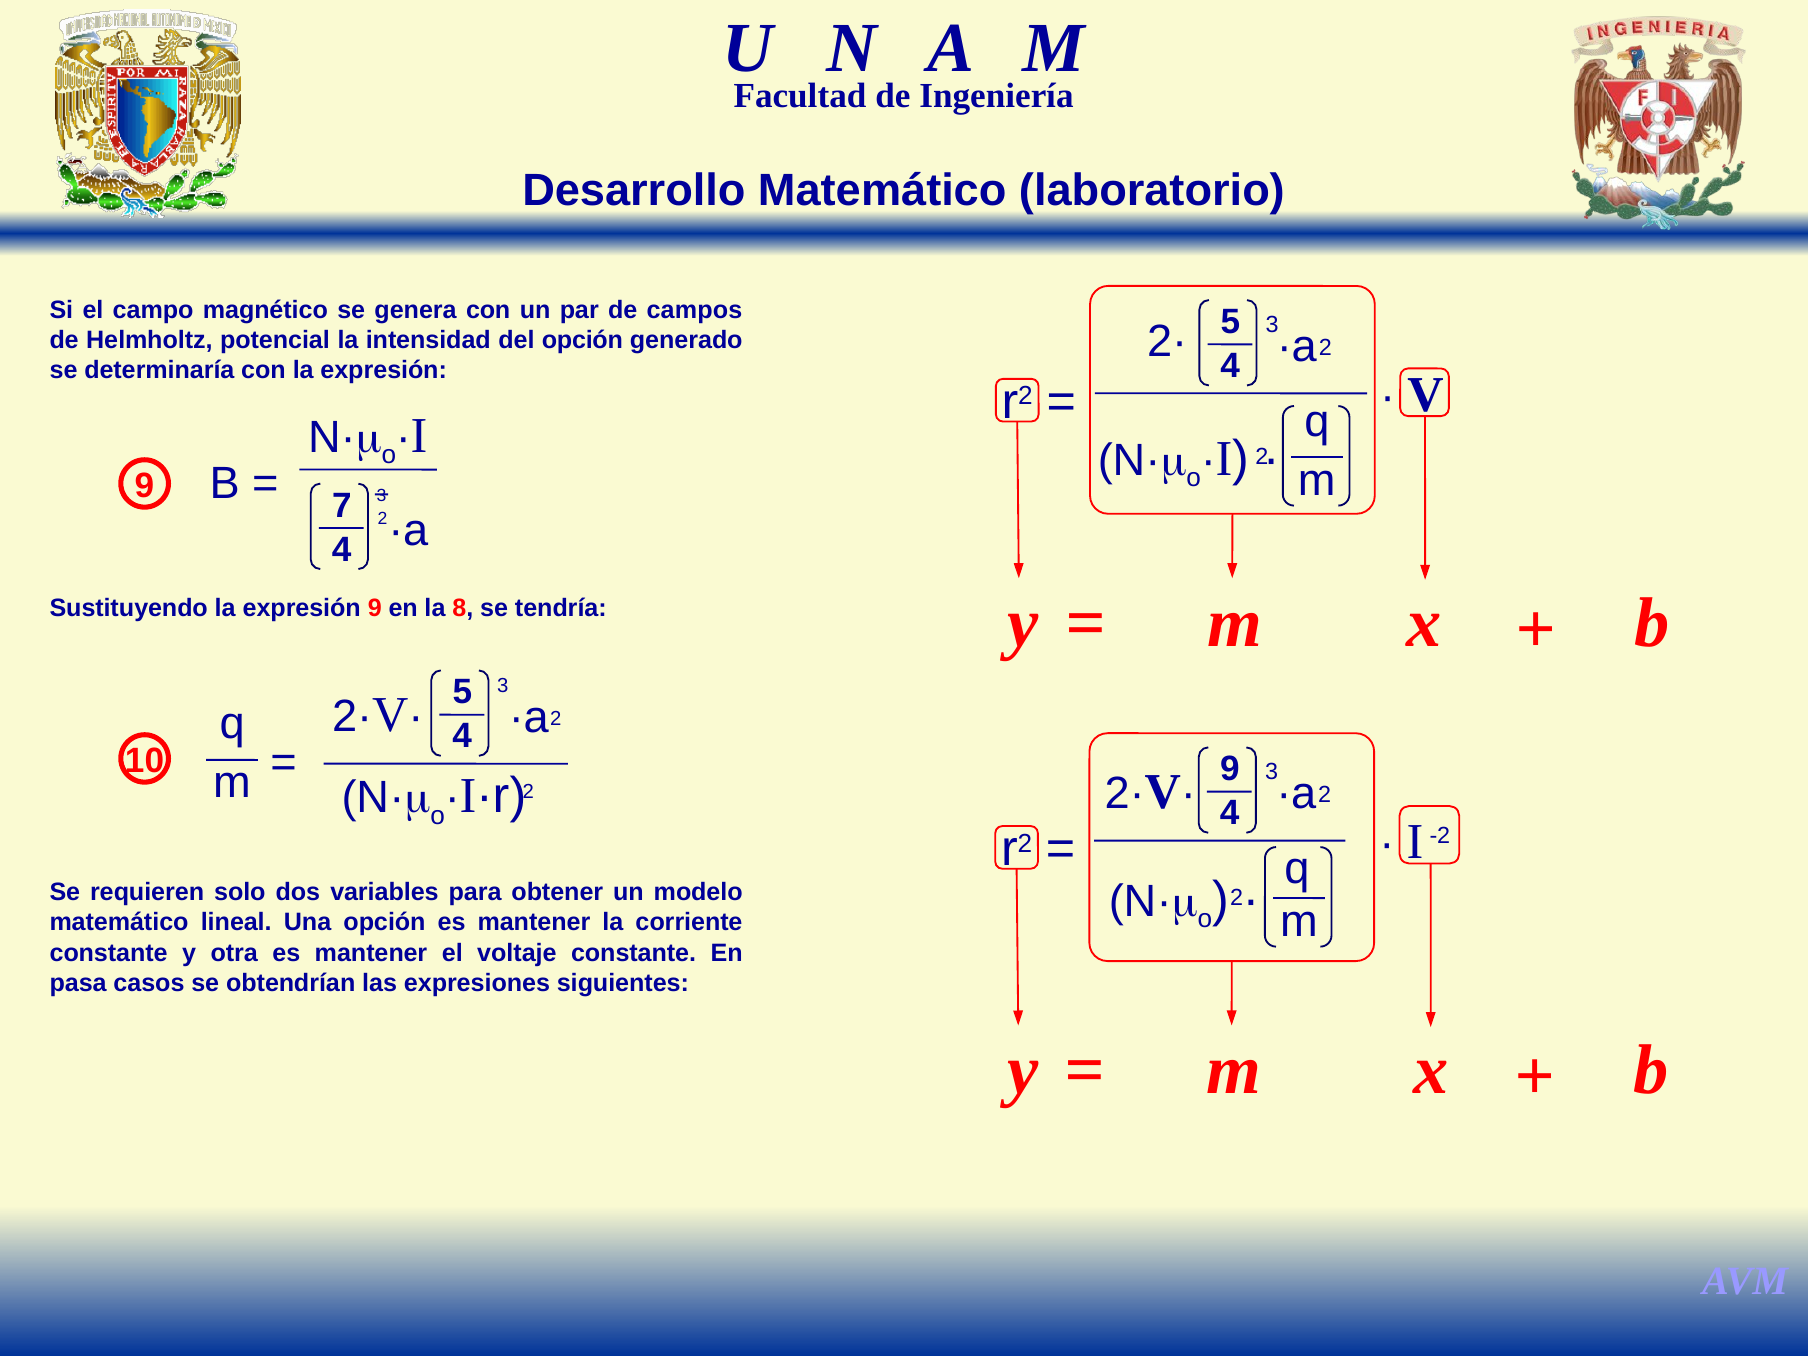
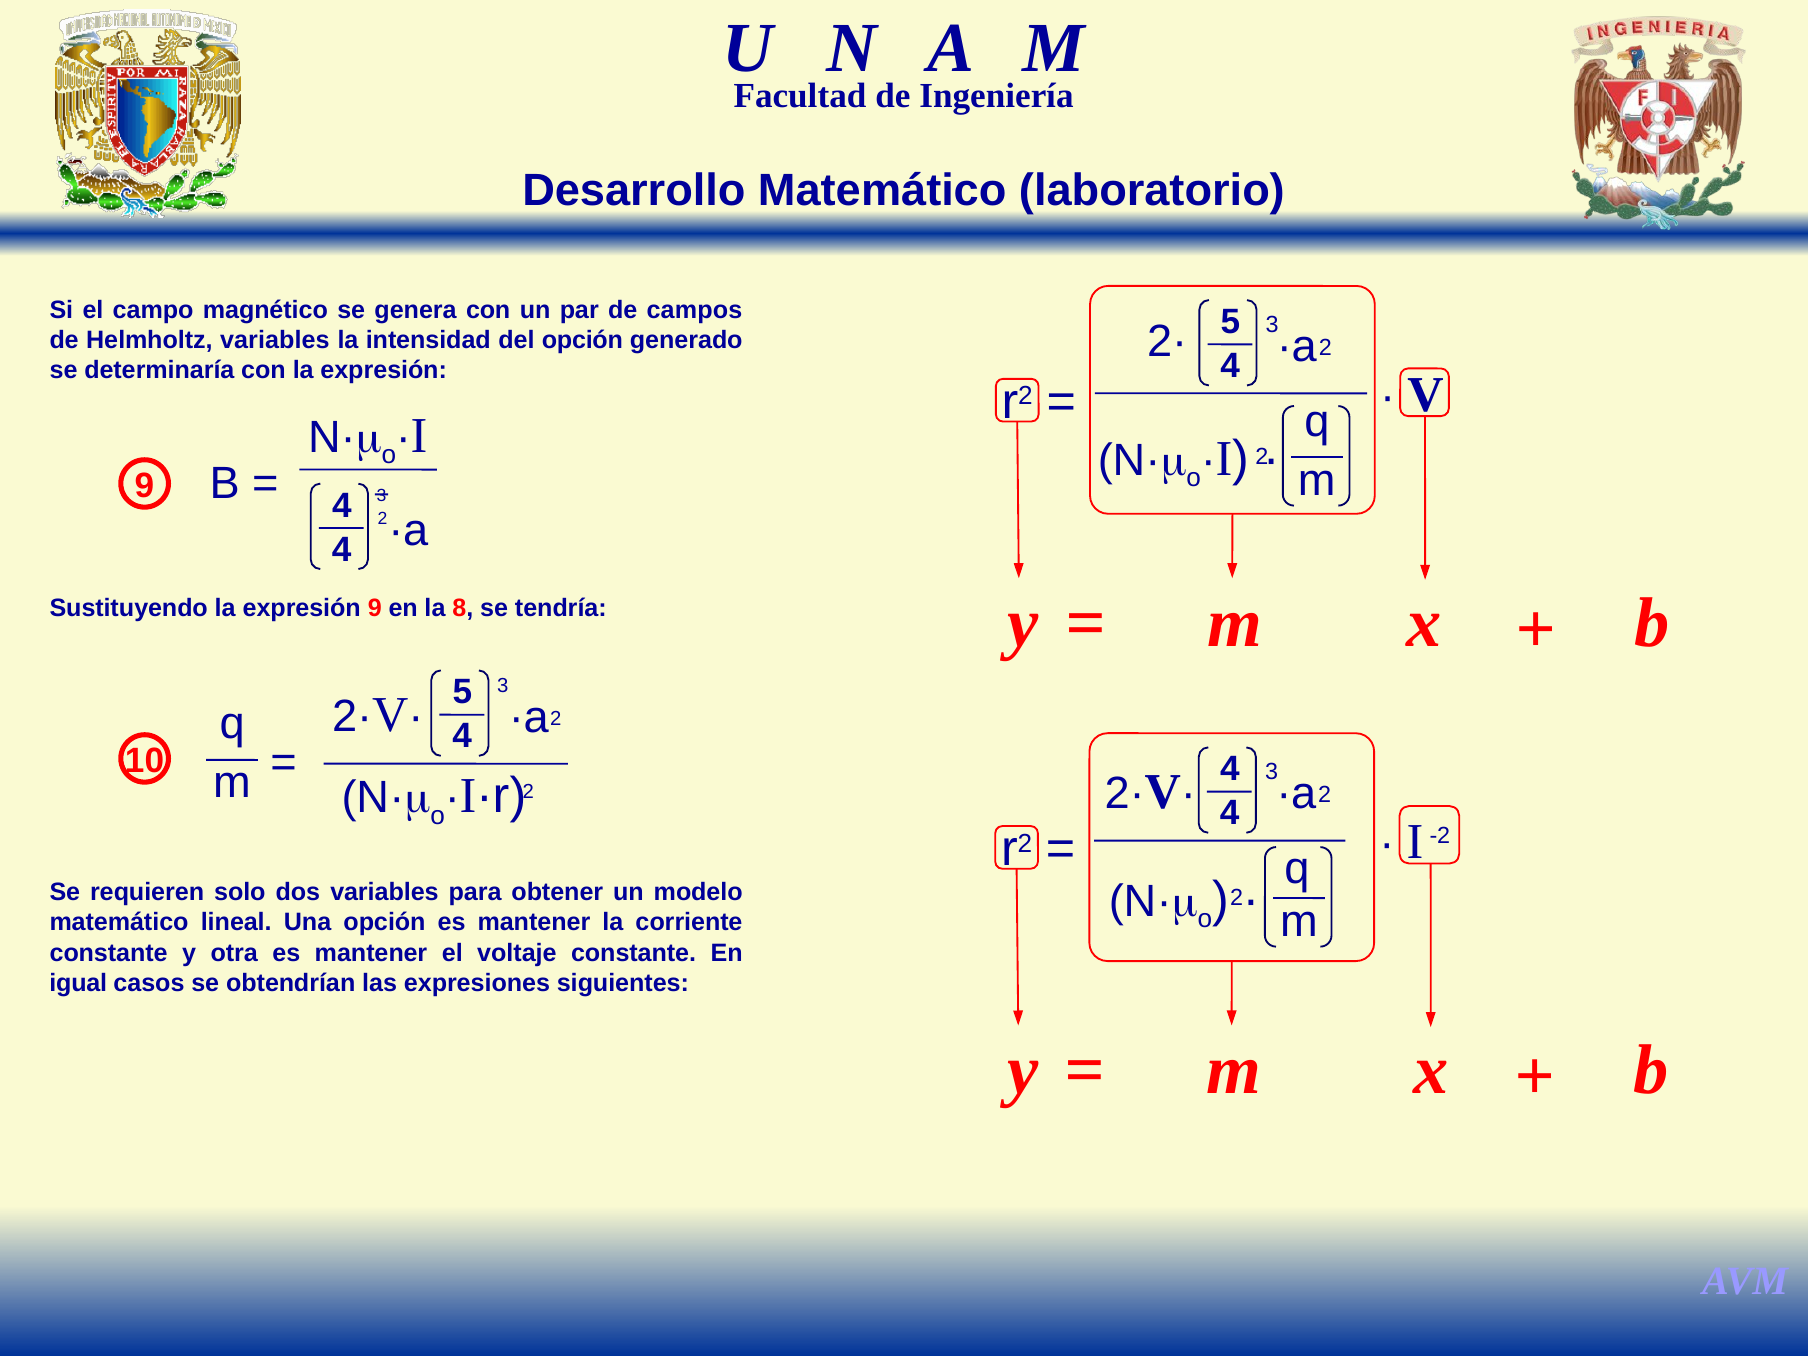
Helmholtz potencial: potencial -> variables
7 at (342, 505): 7 -> 4
2·V· 9: 9 -> 4
pasa: pasa -> igual
